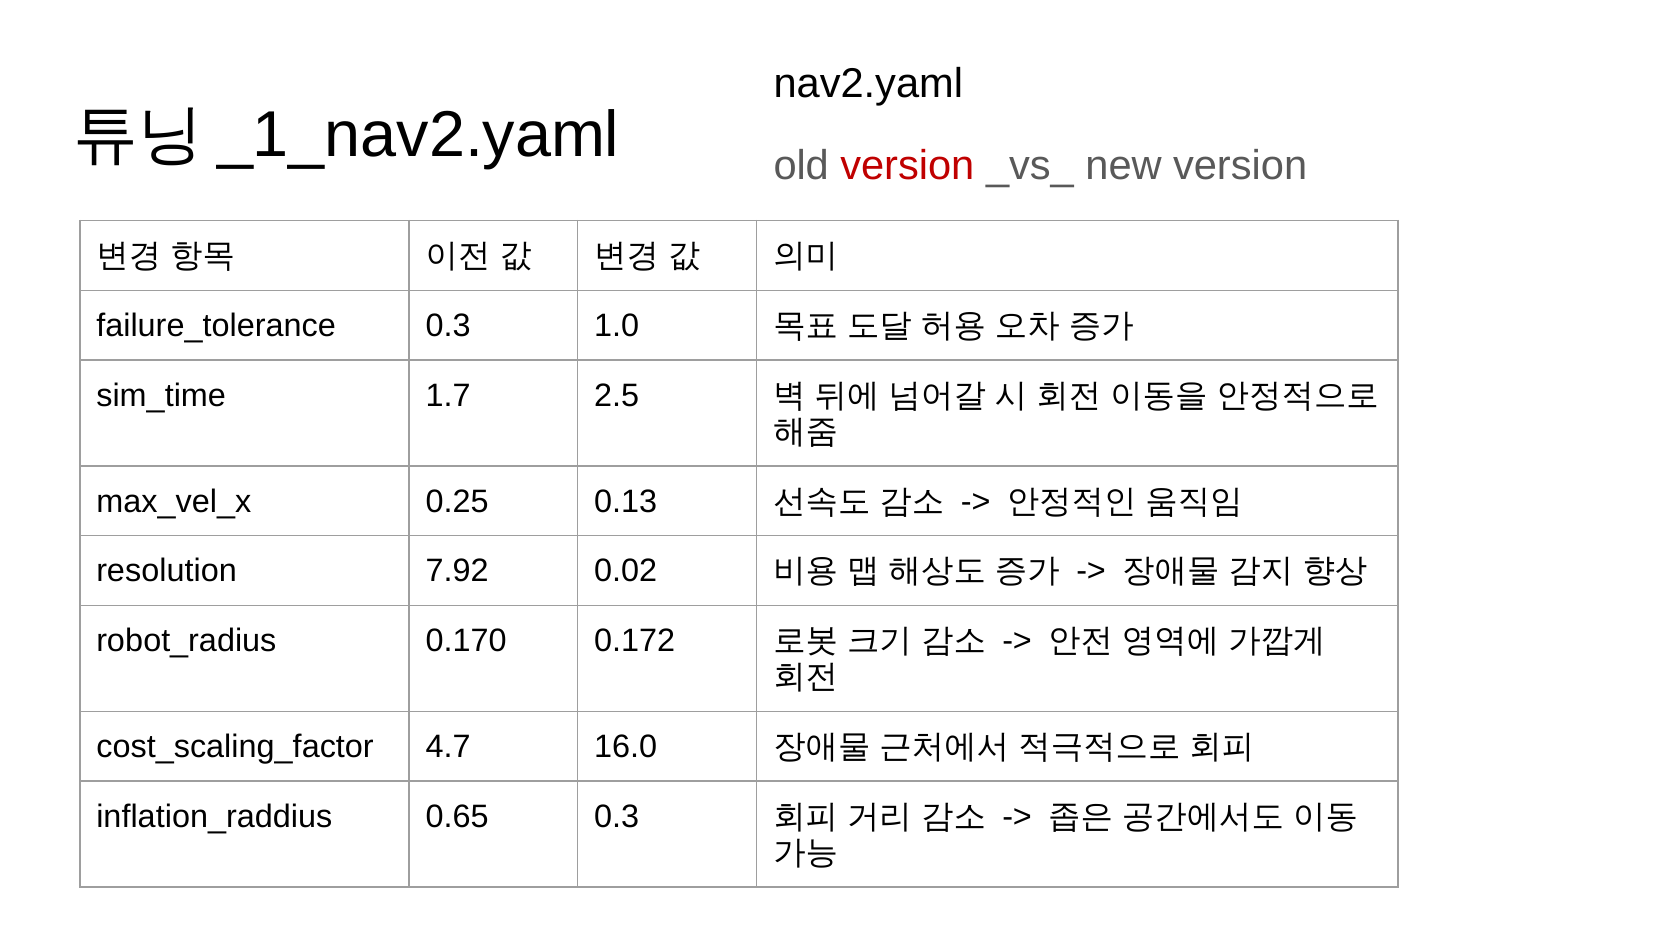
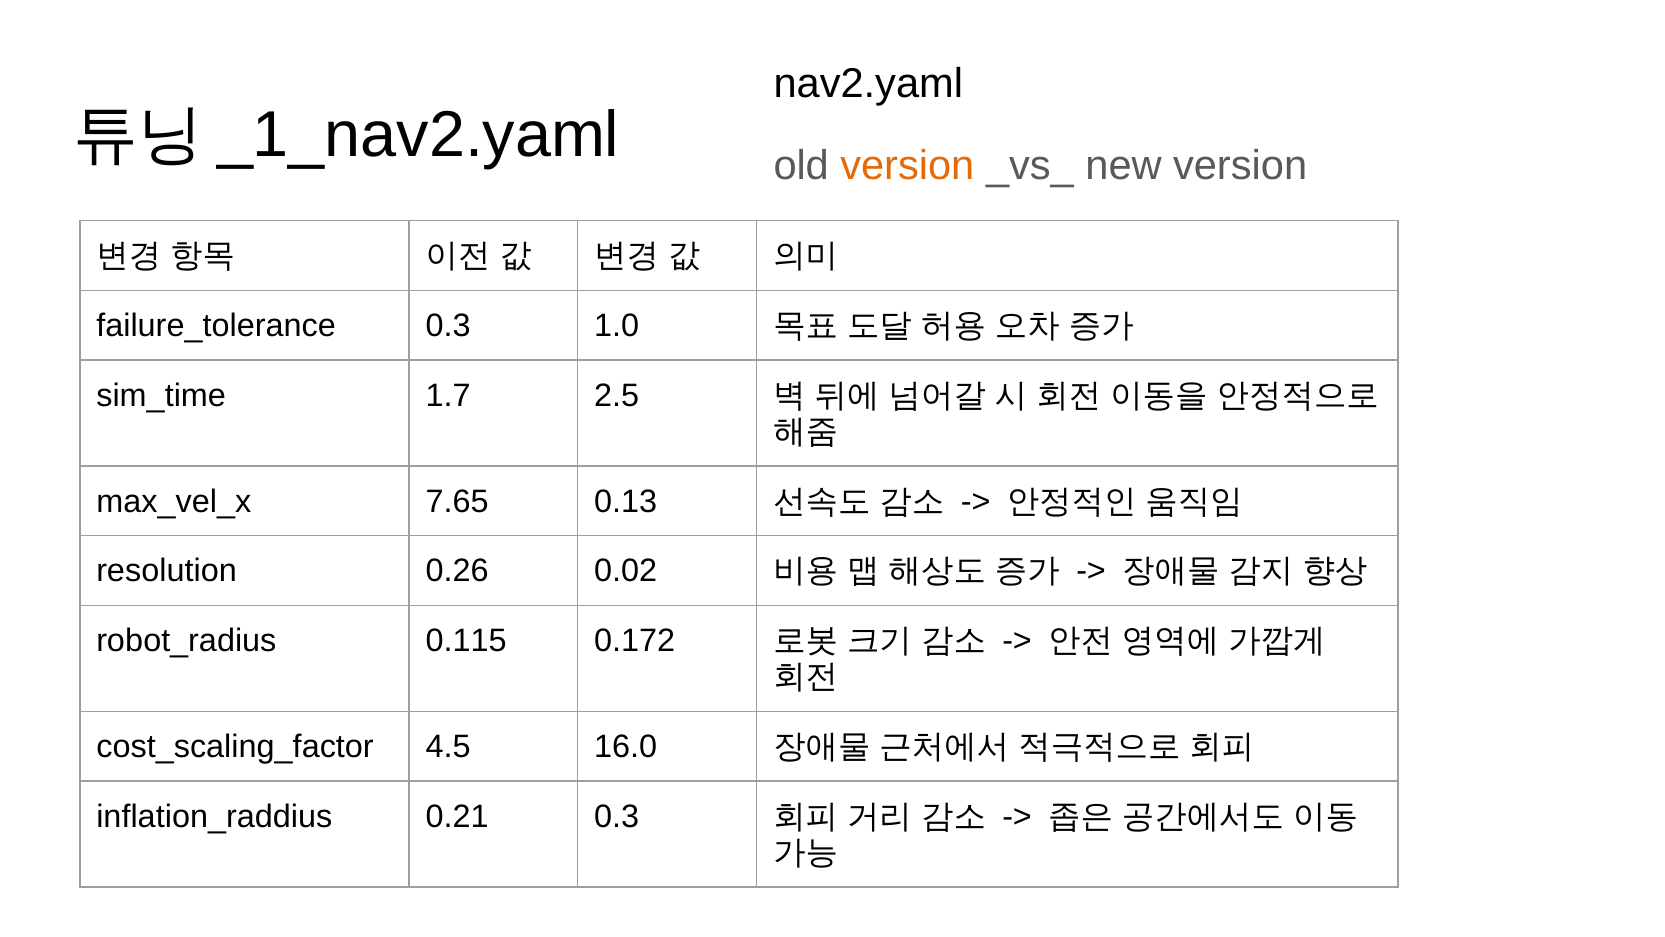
version at (907, 165) colour: red -> orange
0.25: 0.25 -> 7.65
7.92: 7.92 -> 0.26
0.170: 0.170 -> 0.115
4.7: 4.7 -> 4.5
0.65: 0.65 -> 0.21
